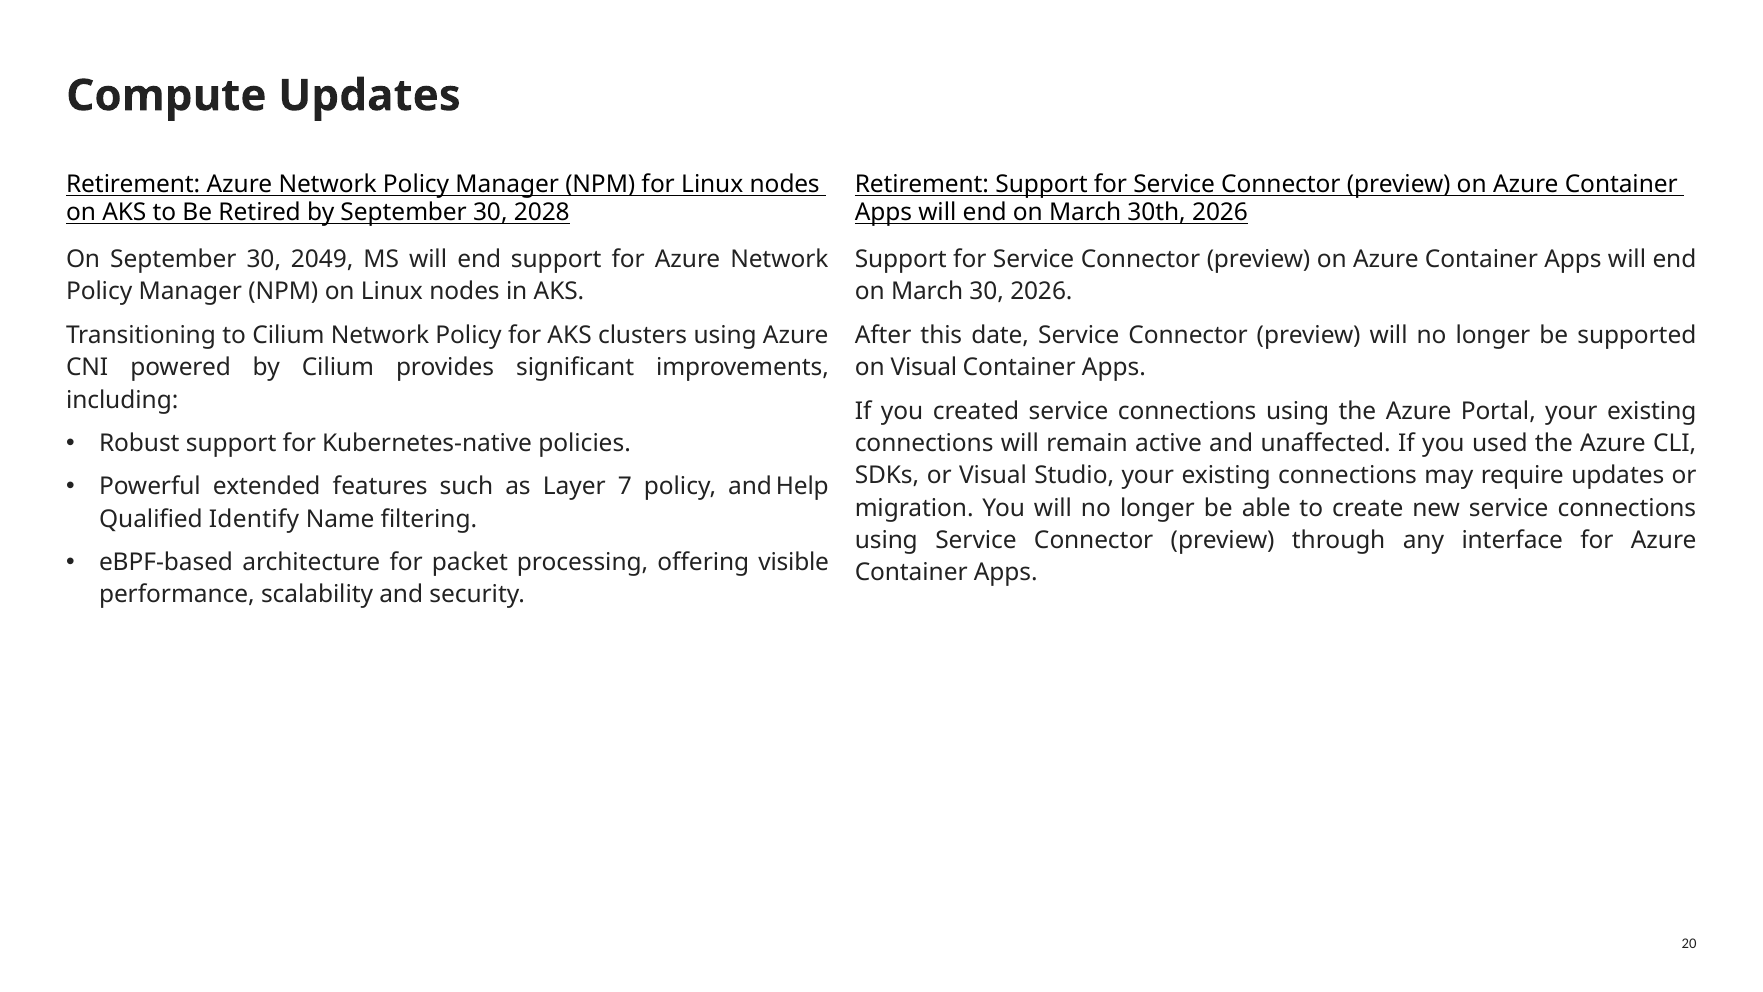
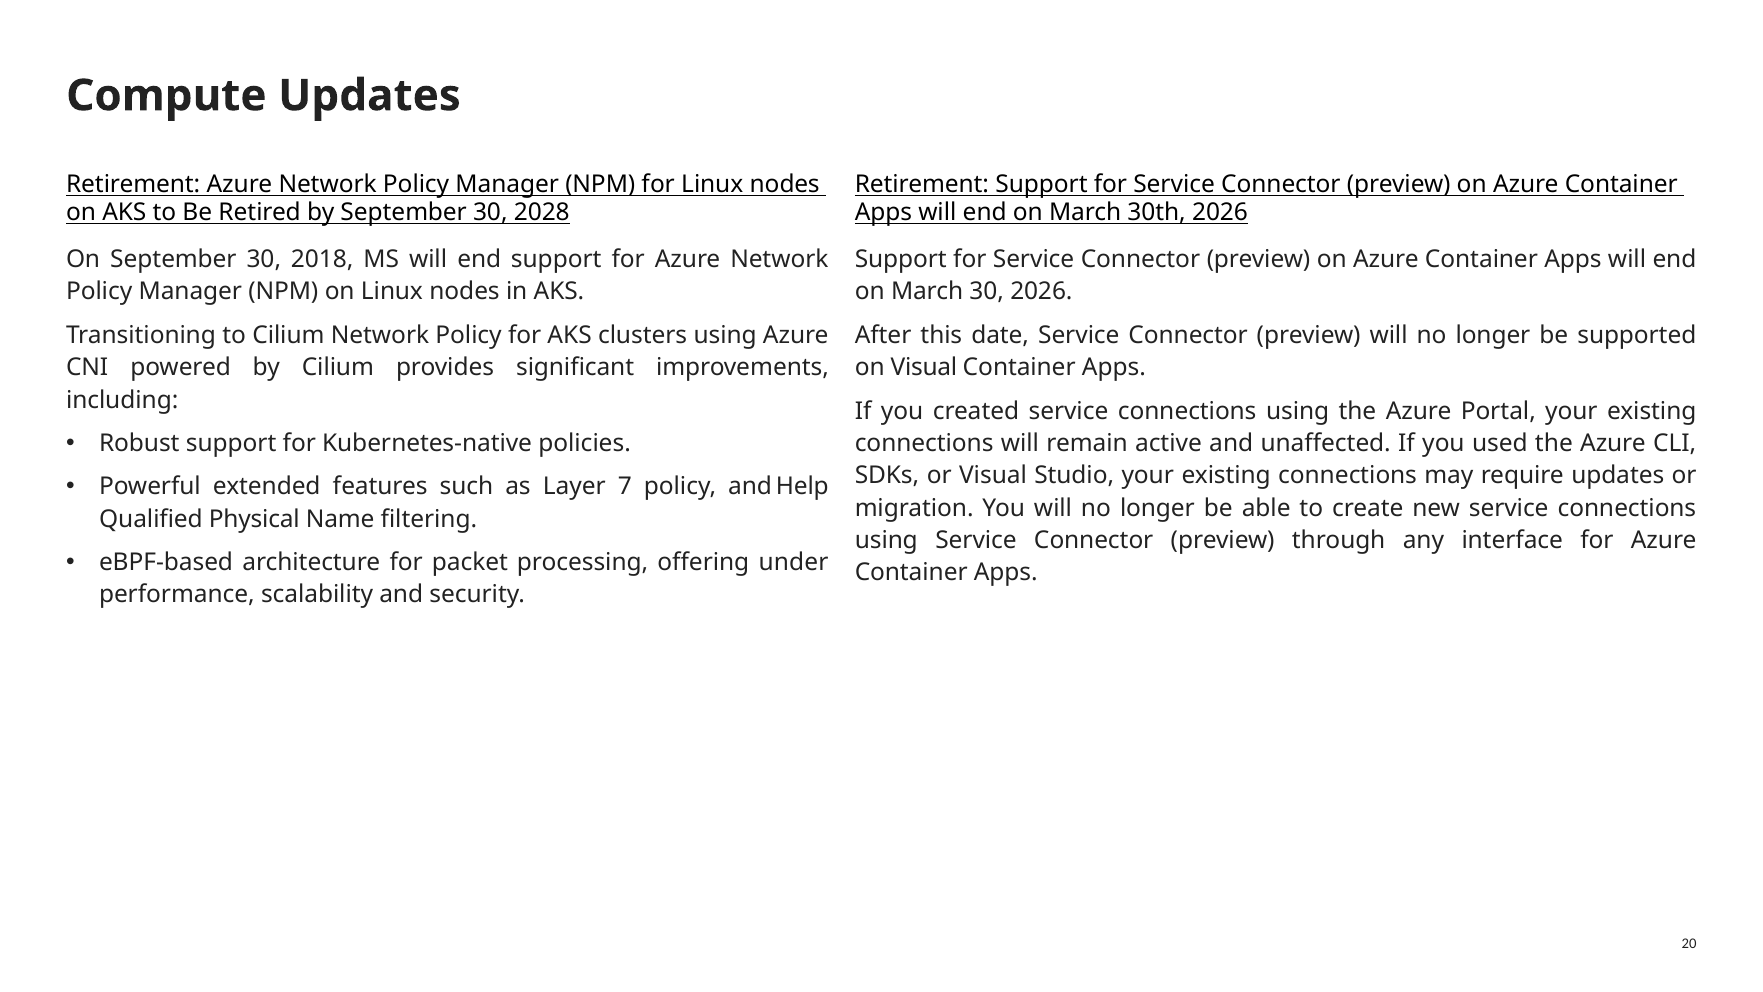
2049: 2049 -> 2018
Identify: Identify -> Physical
visible: visible -> under
